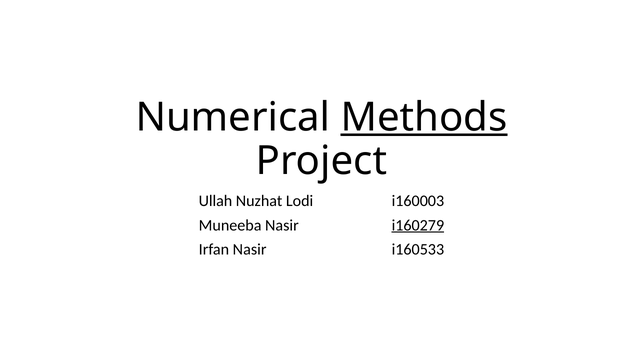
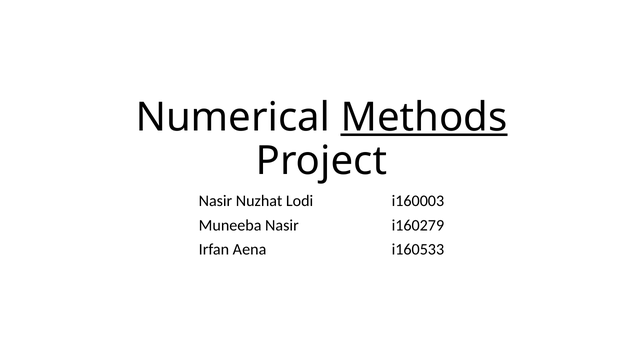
Ullah at (215, 201): Ullah -> Nasir
i160279 underline: present -> none
Irfan Nasir: Nasir -> Aena
